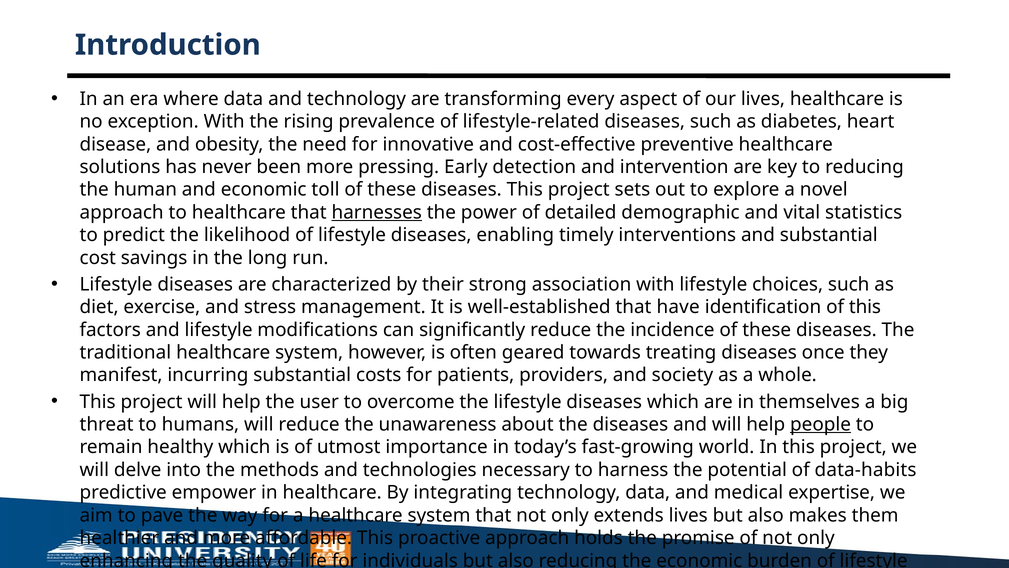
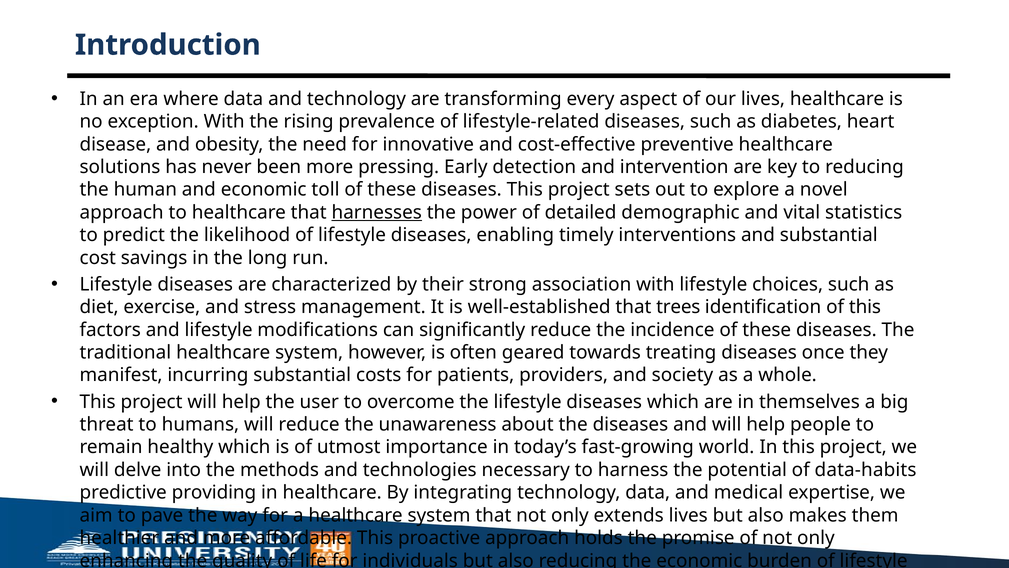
have: have -> trees
people underline: present -> none
empower: empower -> providing
